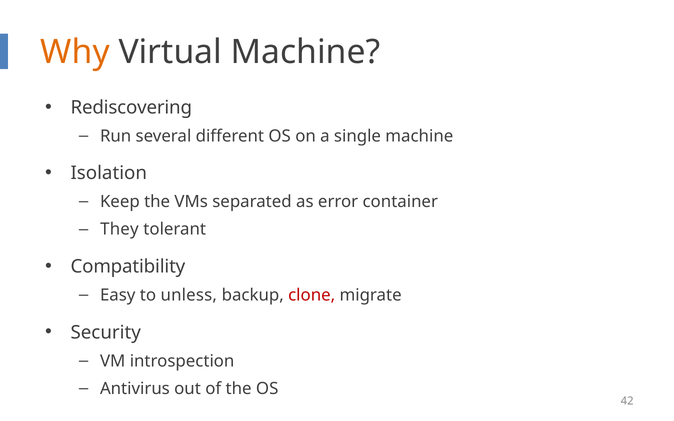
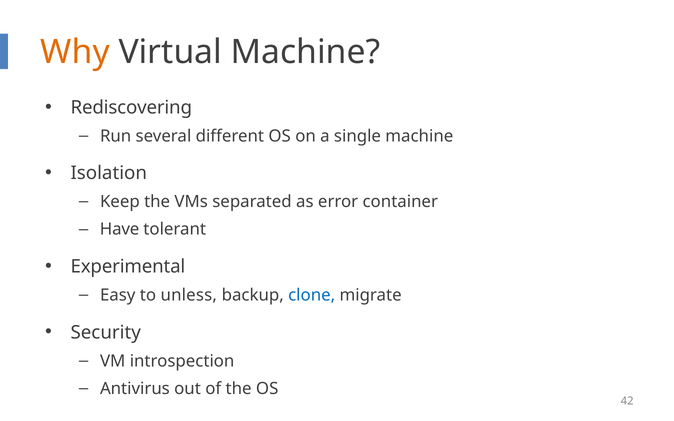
They: They -> Have
Compatibility: Compatibility -> Experimental
clone colour: red -> blue
